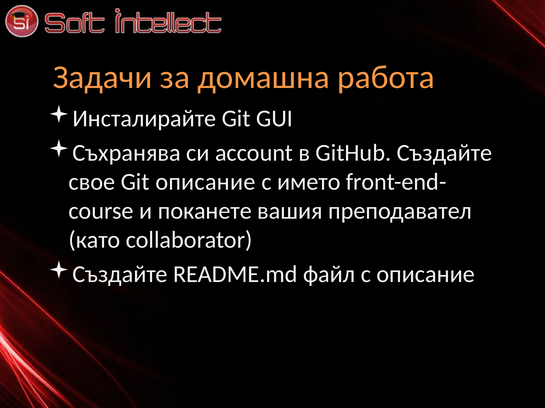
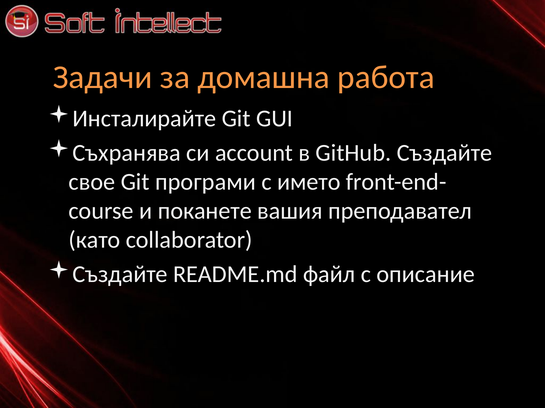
Git описание: описание -> програми
